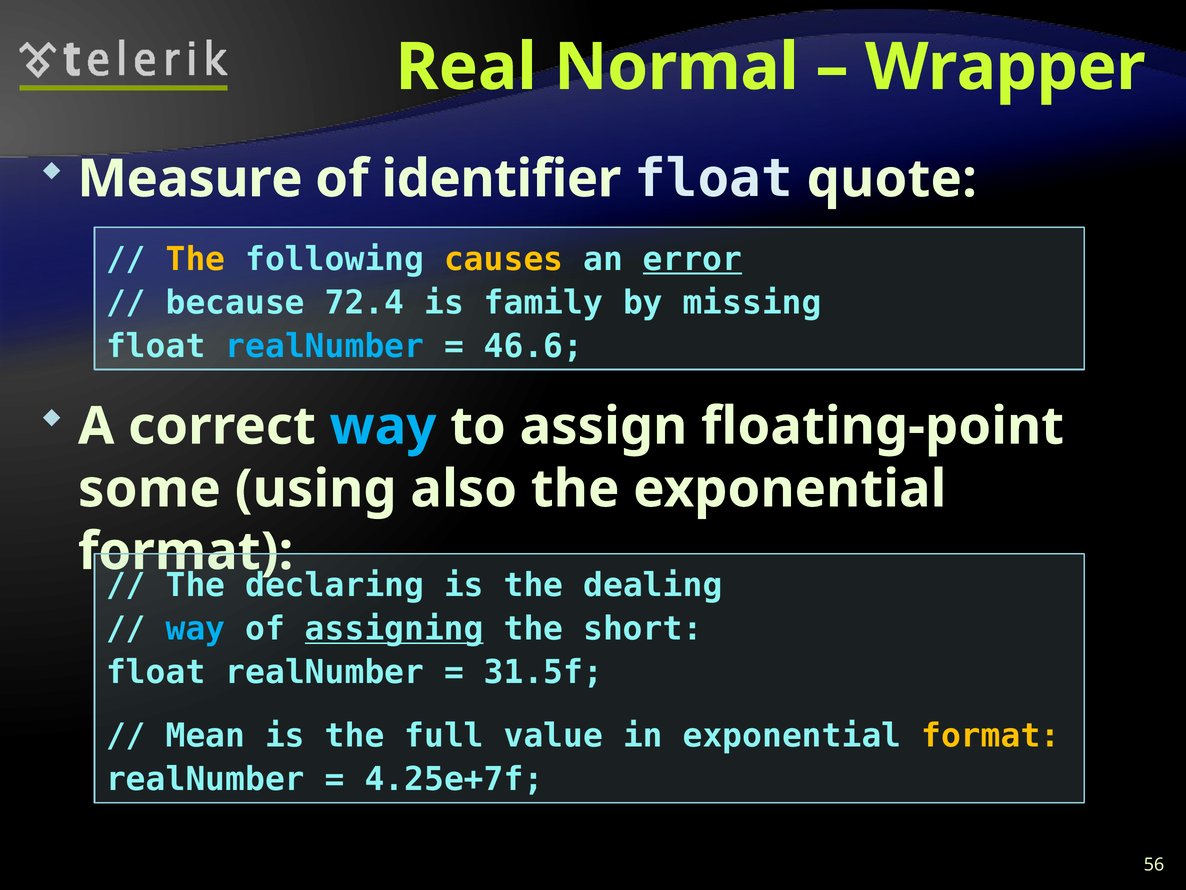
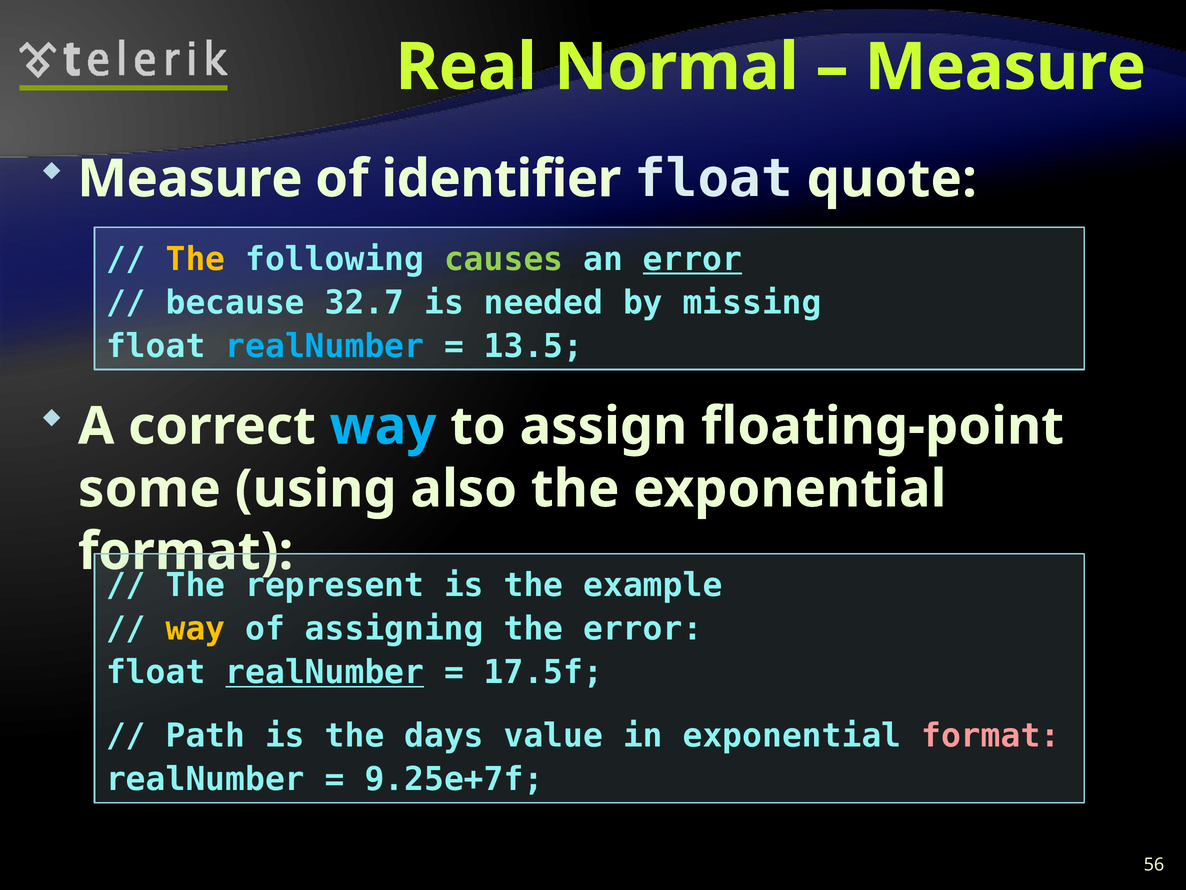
Wrapper at (1005, 67): Wrapper -> Measure
causes colour: yellow -> light green
72.4: 72.4 -> 32.7
family: family -> needed
46.6: 46.6 -> 13.5
declaring: declaring -> represent
dealing: dealing -> example
way at (195, 629) colour: light blue -> yellow
assigning underline: present -> none
the short: short -> error
realNumber at (325, 672) underline: none -> present
31.5f: 31.5f -> 17.5f
Mean: Mean -> Path
full: full -> days
format at (991, 735) colour: yellow -> pink
4.25e+7f: 4.25e+7f -> 9.25e+7f
